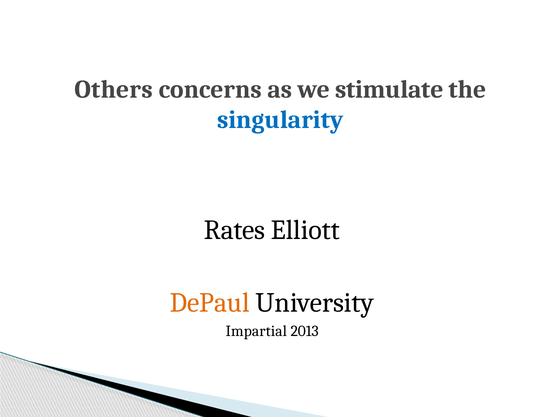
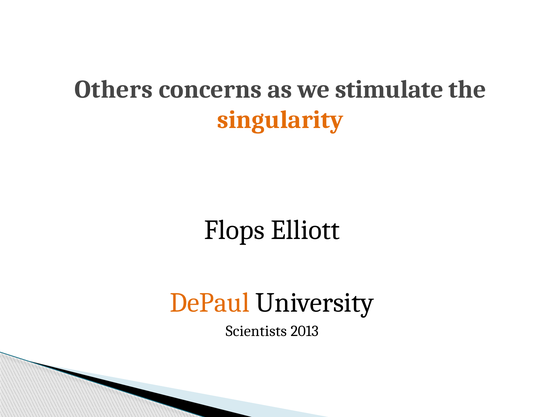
singularity colour: blue -> orange
Rates: Rates -> Flops
Impartial: Impartial -> Scientists
